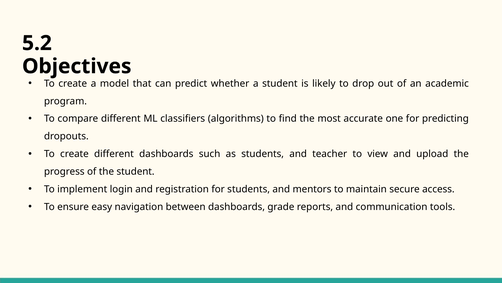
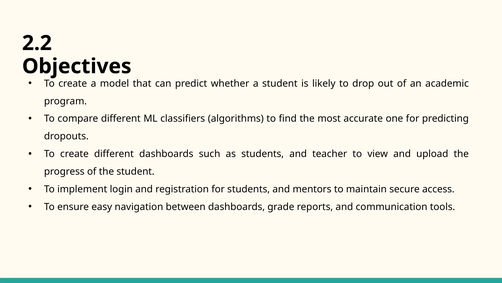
5.2: 5.2 -> 2.2
